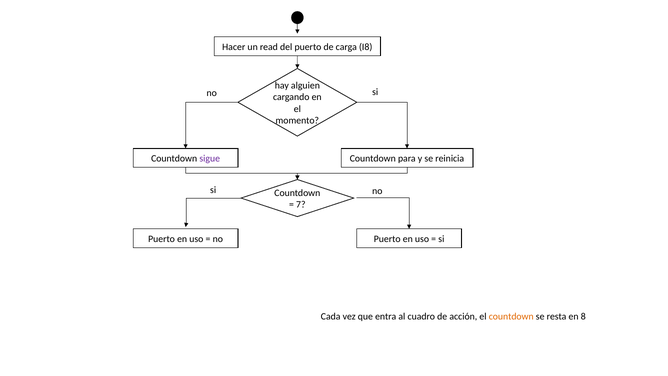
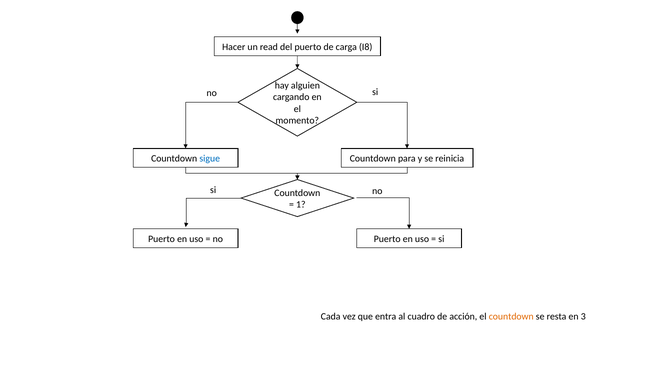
sigue colour: purple -> blue
7: 7 -> 1
8: 8 -> 3
